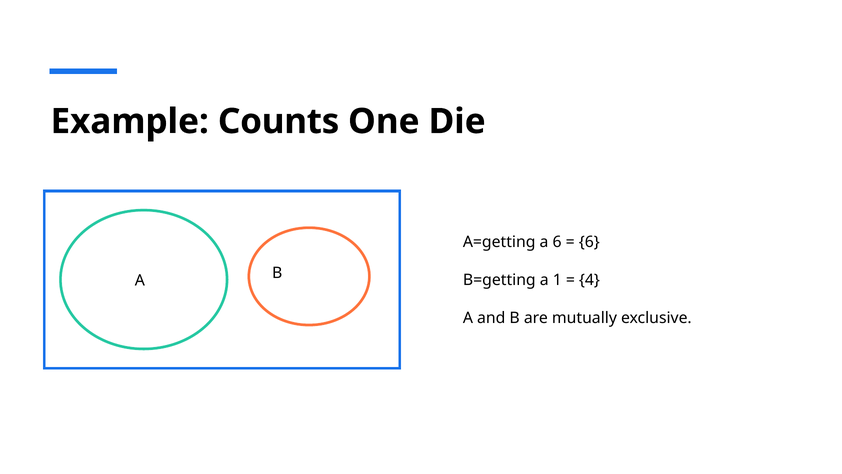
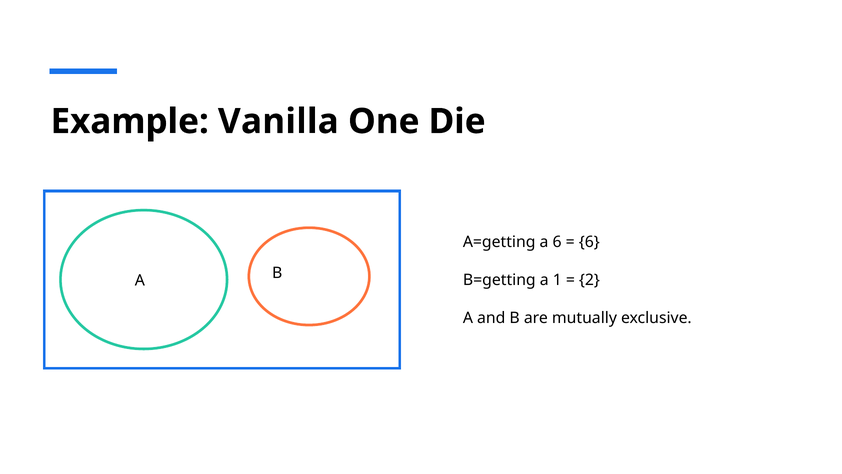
Counts: Counts -> Vanilla
4: 4 -> 2
